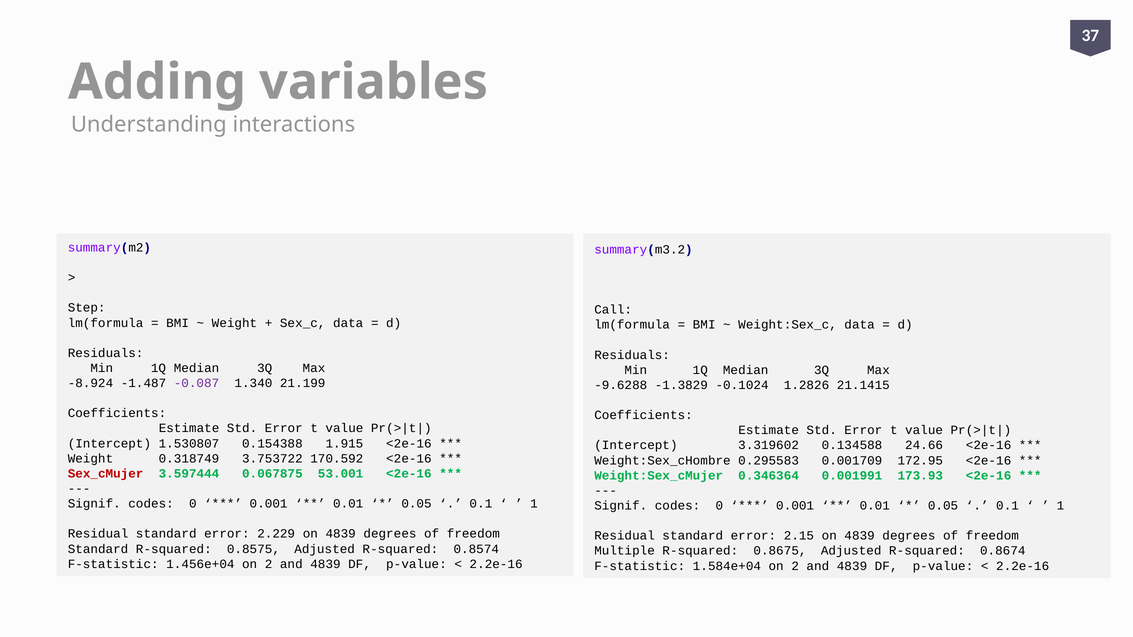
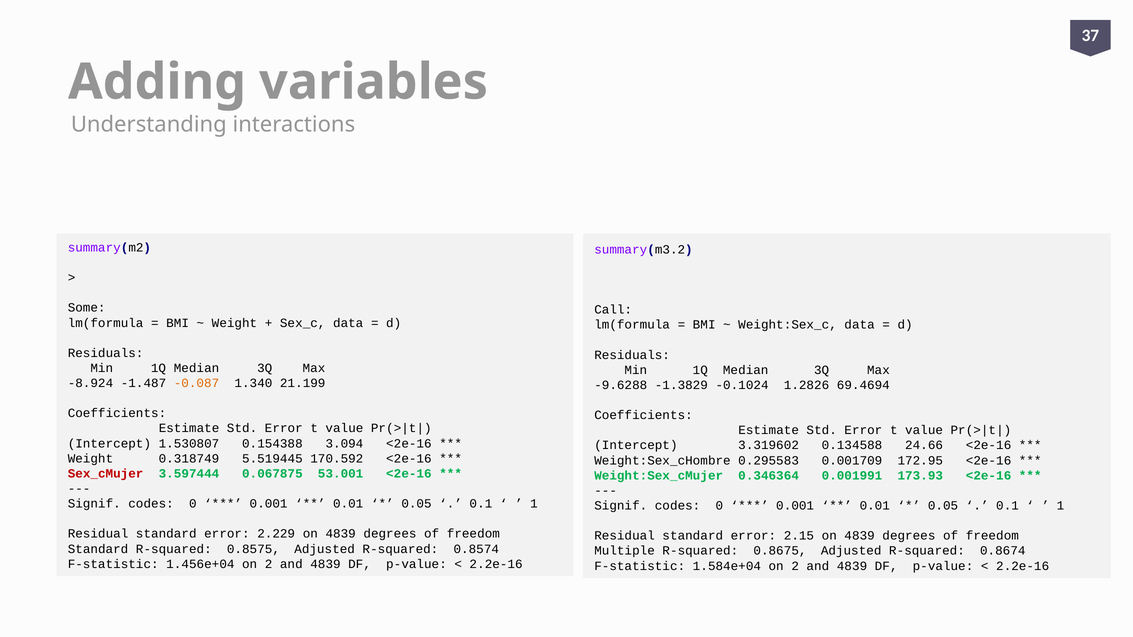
Step: Step -> Some
-0.087 colour: purple -> orange
21.1415: 21.1415 -> 69.4694
1.915: 1.915 -> 3.094
3.753722: 3.753722 -> 5.519445
